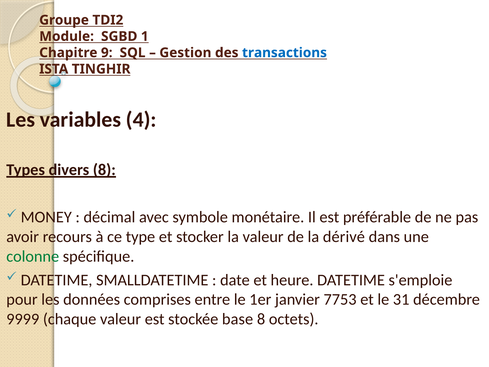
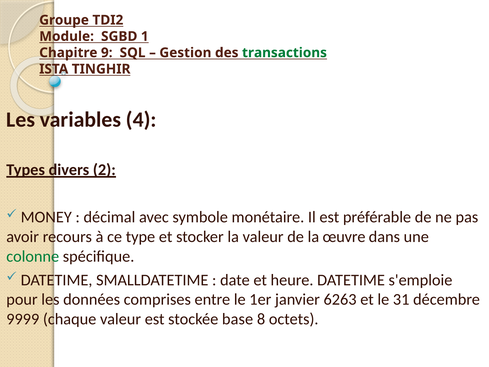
transactions colour: blue -> green
divers 8: 8 -> 2
dérivé: dérivé -> œuvre
7753: 7753 -> 6263
